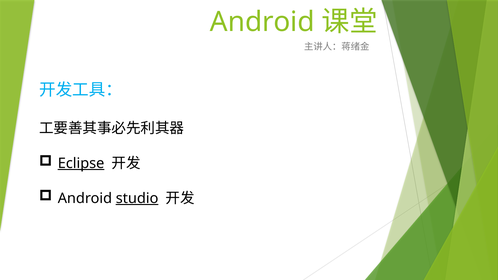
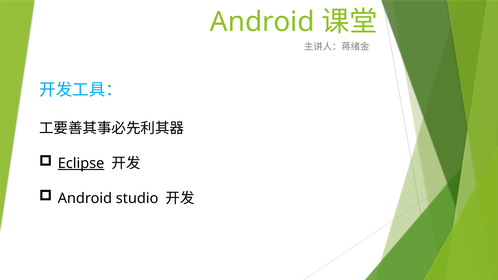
studio underline: present -> none
